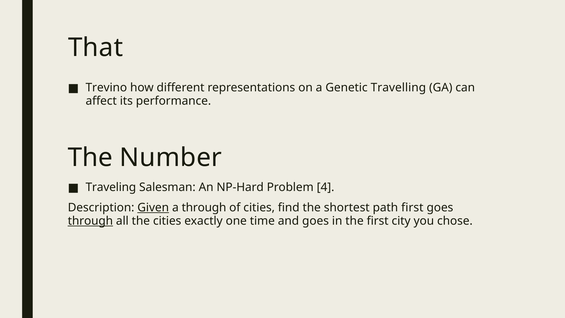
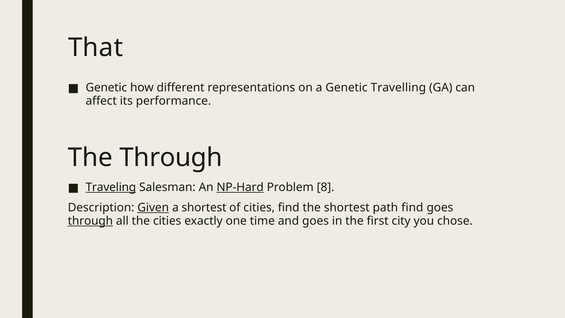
Trevino at (106, 88): Trevino -> Genetic
The Number: Number -> Through
Traveling underline: none -> present
NP-Hard underline: none -> present
4: 4 -> 8
a through: through -> shortest
path first: first -> find
